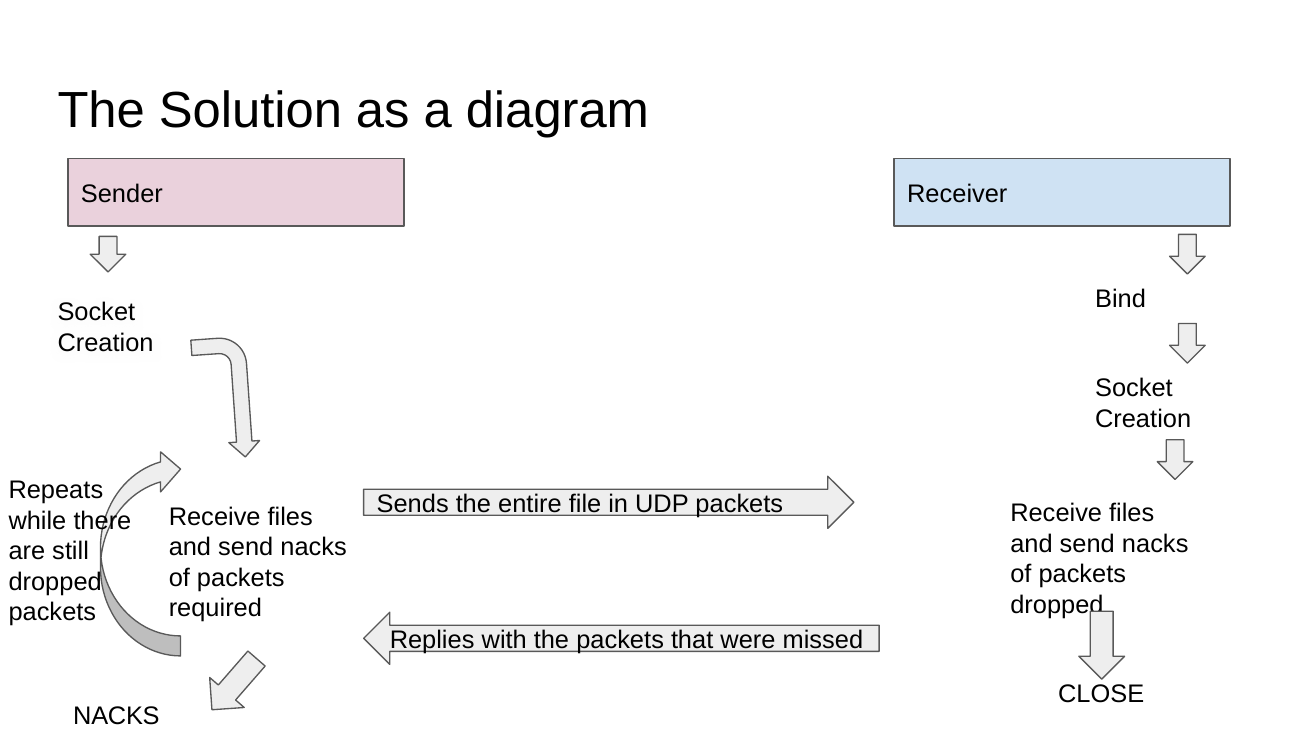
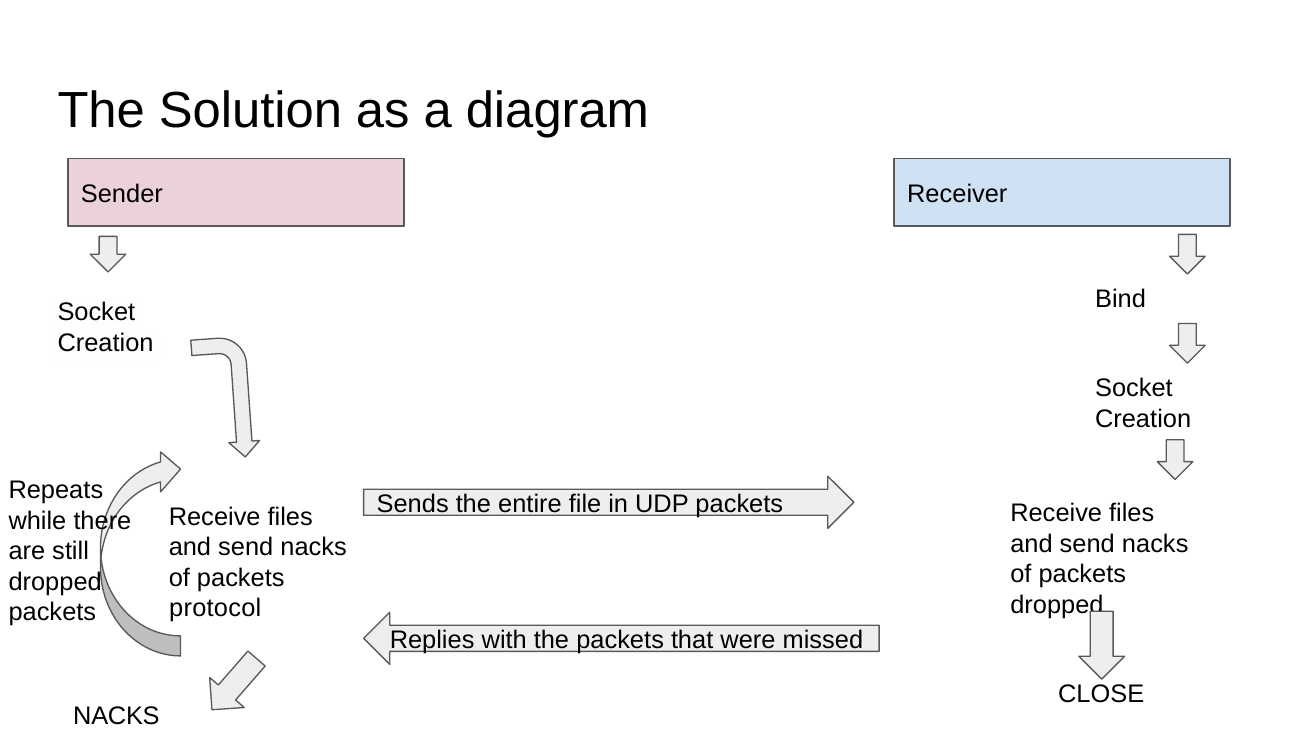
required: required -> protocol
